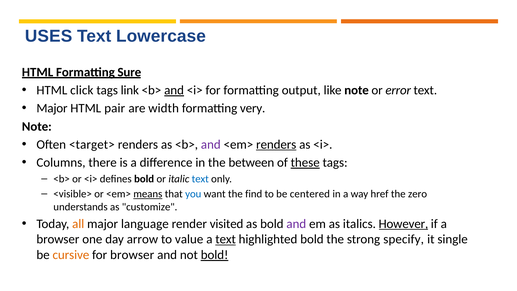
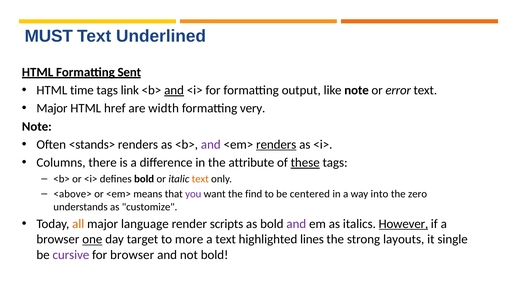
USES: USES -> MUST
Lowercase: Lowercase -> Underlined
Sure: Sure -> Sent
click: click -> time
pair: pair -> href
<target>: <target> -> <stands>
between: between -> attribute
text at (200, 179) colour: blue -> orange
<visible>: <visible> -> <above>
means underline: present -> none
you colour: blue -> purple
href: href -> into
visited: visited -> scripts
one underline: none -> present
arrow: arrow -> target
value: value -> more
text at (226, 239) underline: present -> none
highlighted bold: bold -> lines
specify: specify -> layouts
cursive colour: orange -> purple
bold at (215, 255) underline: present -> none
